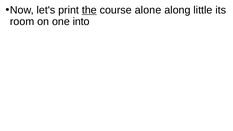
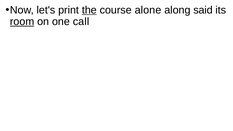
little: little -> said
room underline: none -> present
into: into -> call
